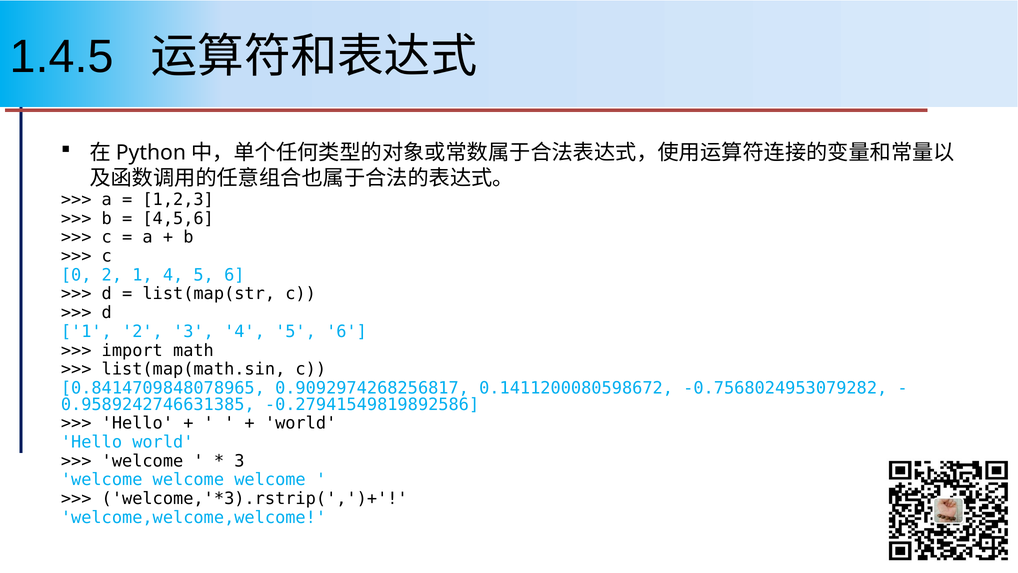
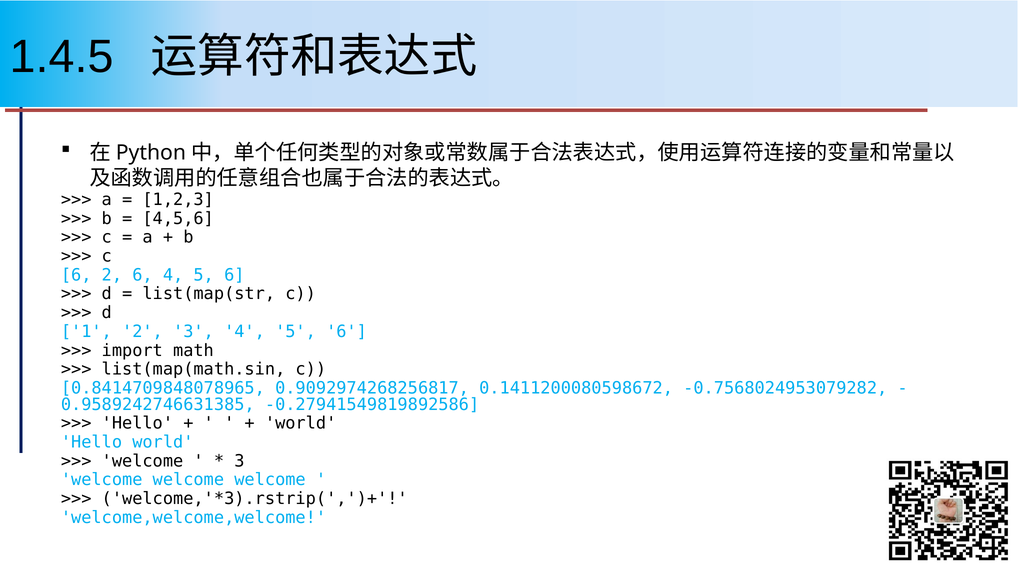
0 at (76, 275): 0 -> 6
2 1: 1 -> 6
